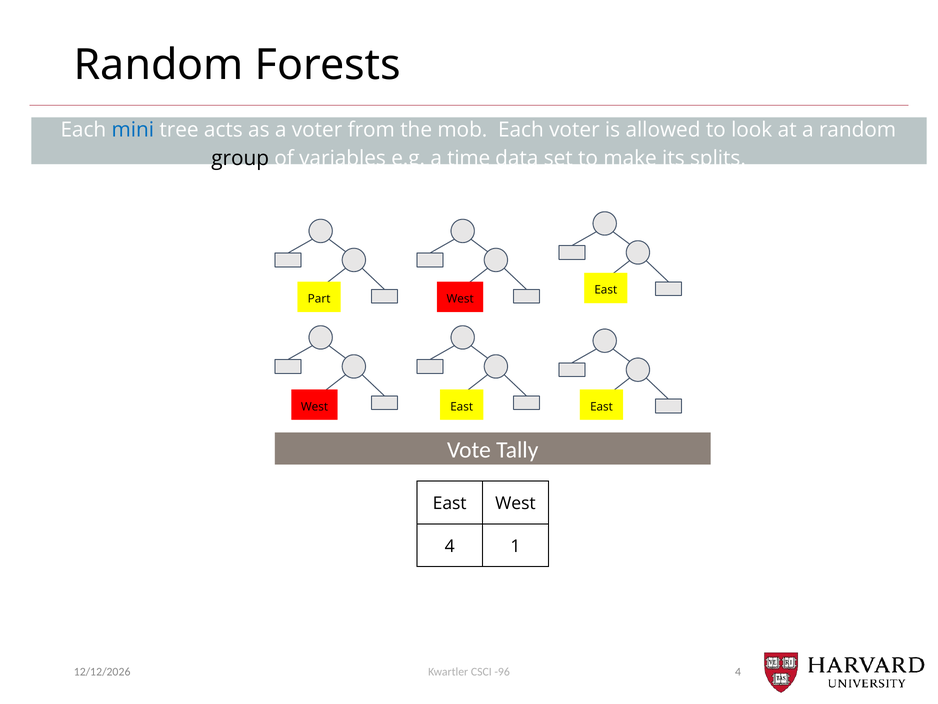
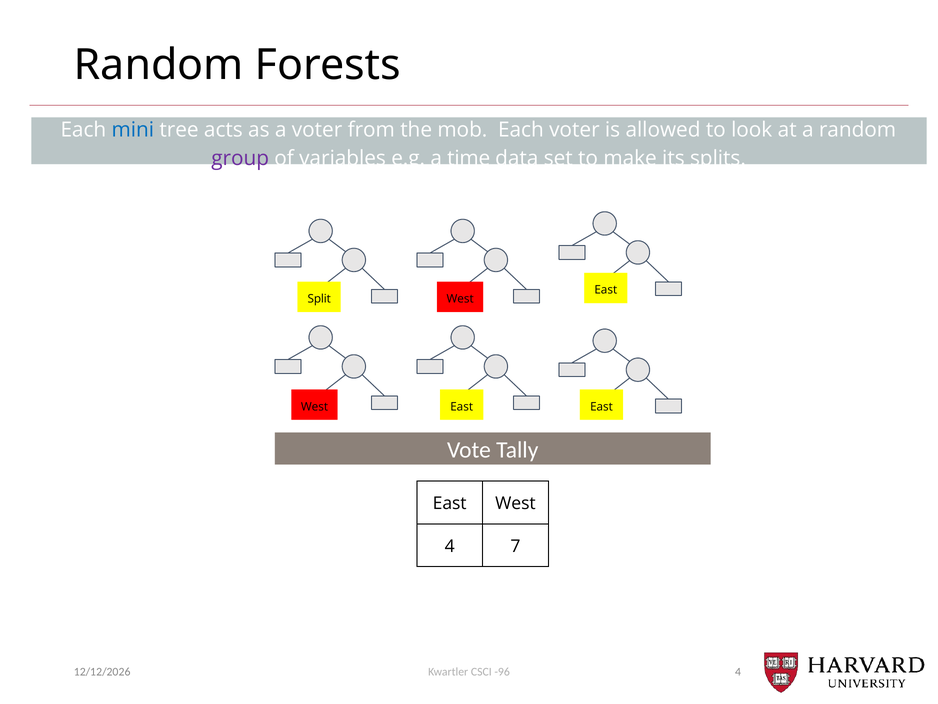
group colour: black -> purple
Part: Part -> Split
1: 1 -> 7
